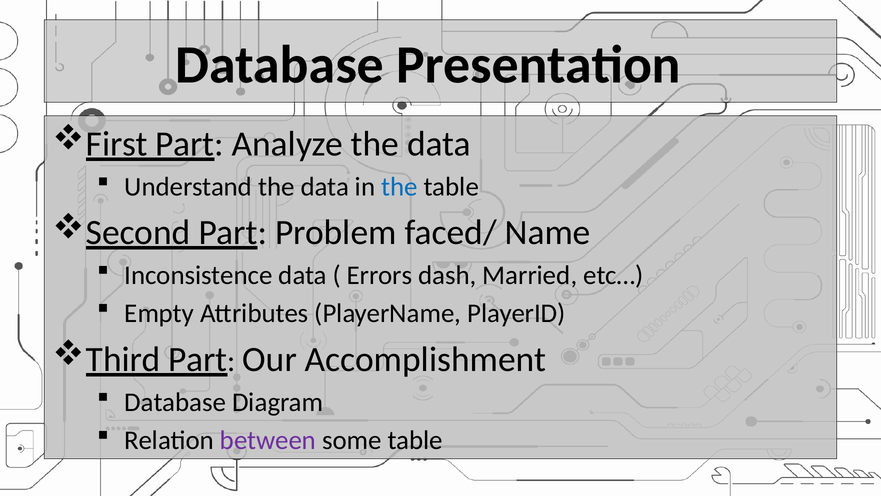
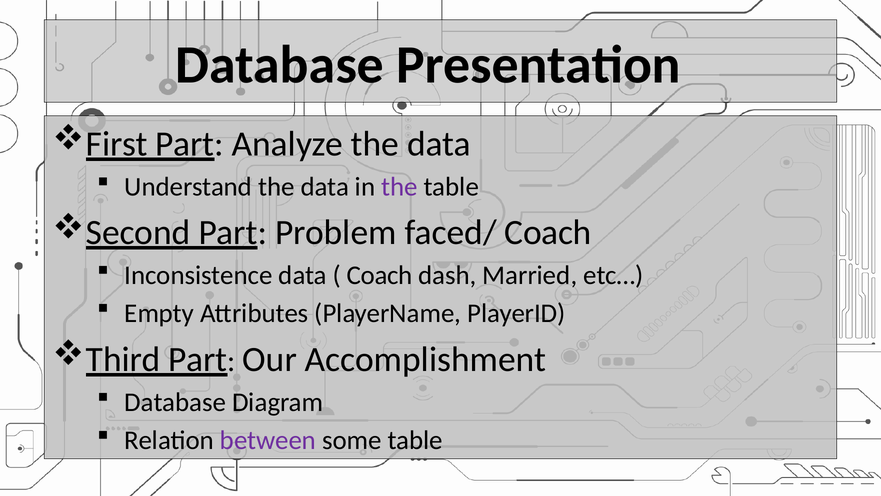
the at (399, 187) colour: blue -> purple
faced/ Name: Name -> Coach
Errors at (380, 275): Errors -> Coach
